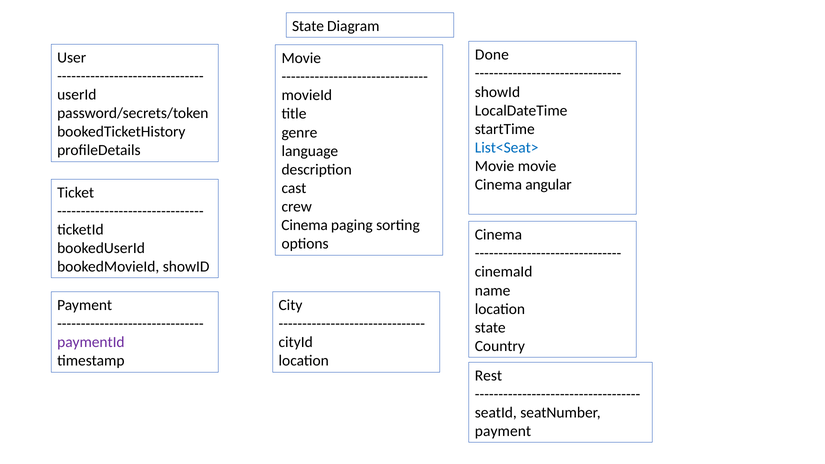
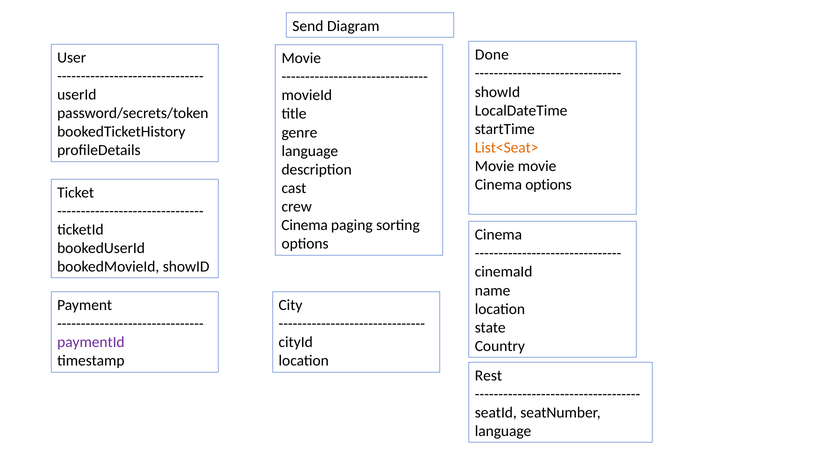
State at (308, 26): State -> Send
List<Seat> colour: blue -> orange
Cinema angular: angular -> options
payment at (503, 431): payment -> language
